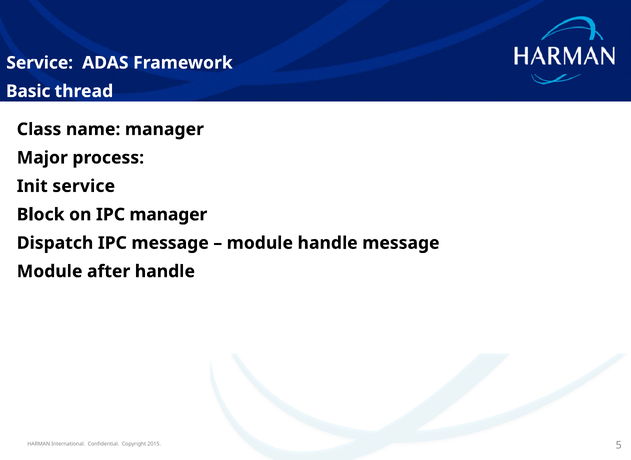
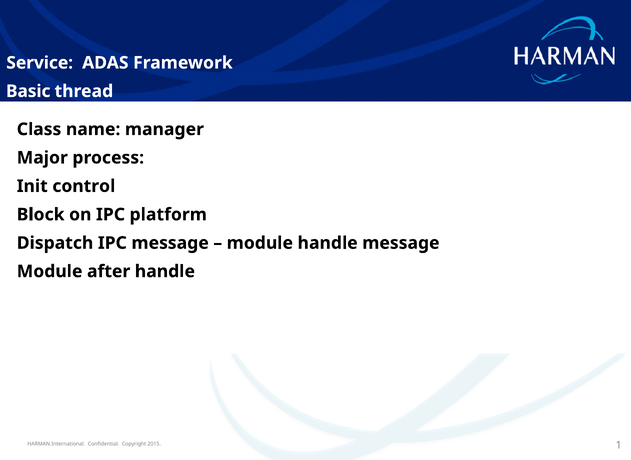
Init service: service -> control
IPC manager: manager -> platform
5: 5 -> 1
